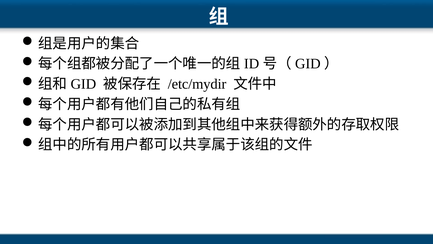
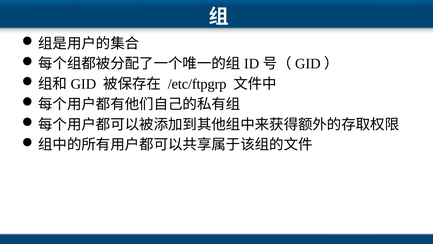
/etc/mydir: /etc/mydir -> /etc/ftpgrp
